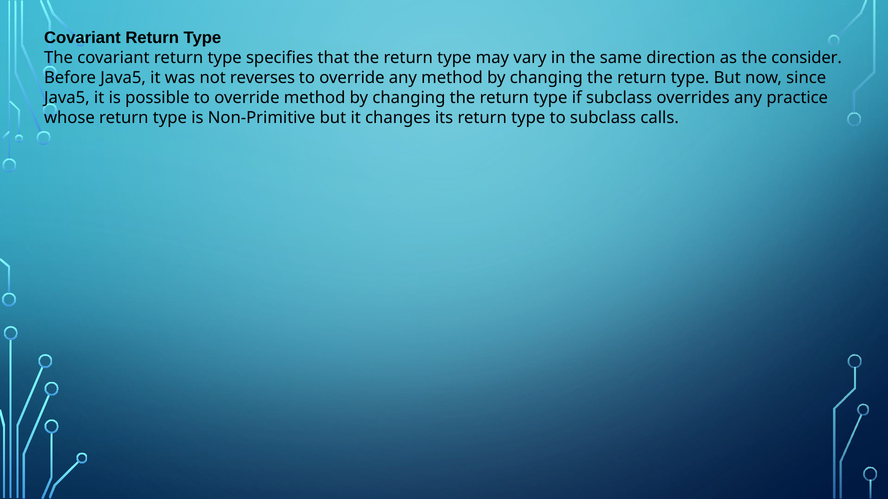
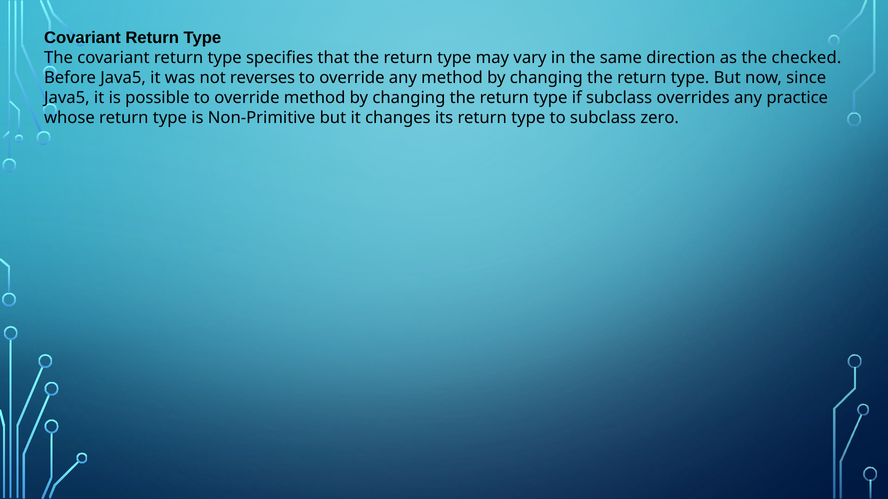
consider: consider -> checked
calls: calls -> zero
